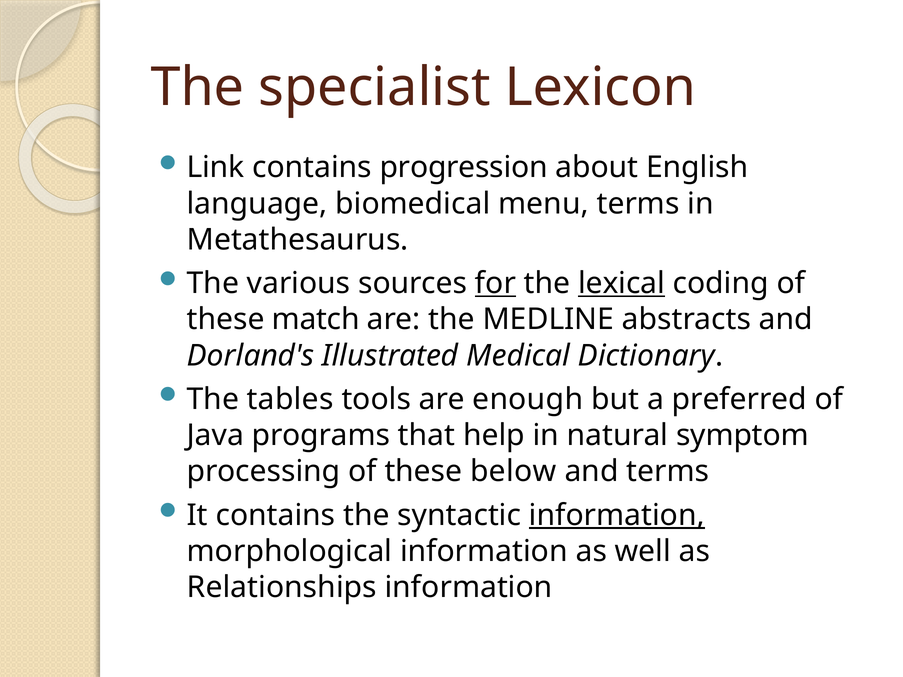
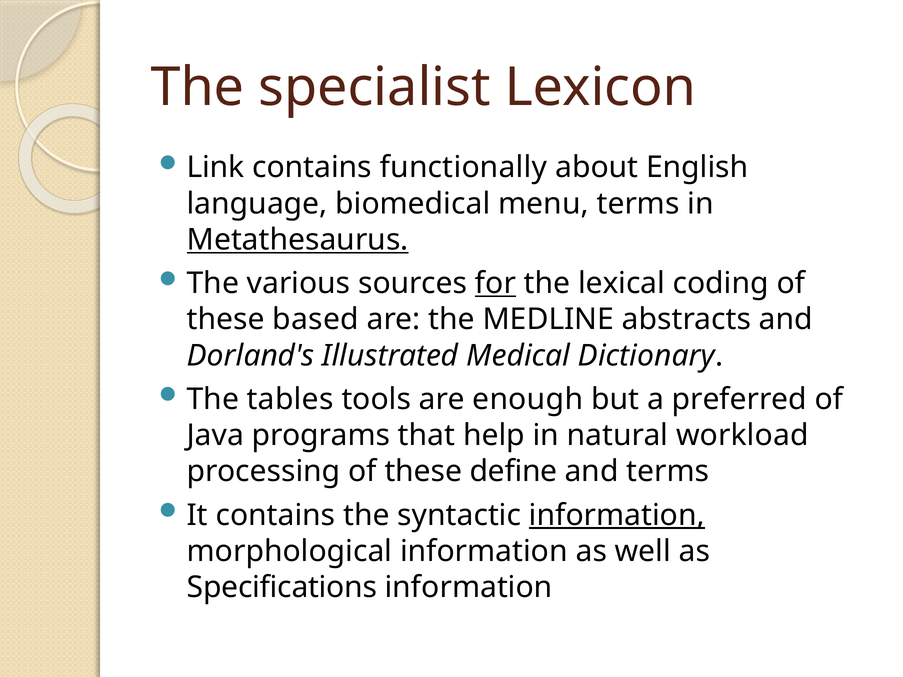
progression: progression -> functionally
Metathesaurus underline: none -> present
lexical underline: present -> none
match: match -> based
symptom: symptom -> workload
below: below -> define
Relationships: Relationships -> Specifications
